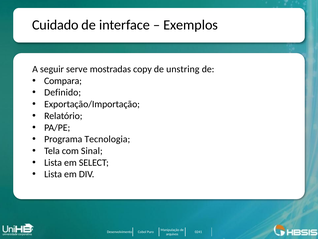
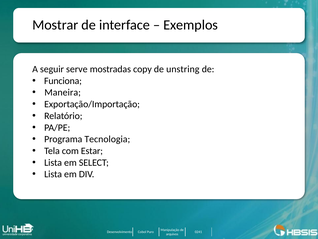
Cuidado: Cuidado -> Mostrar
Compara: Compara -> Funciona
Definido: Definido -> Maneira
Sinal: Sinal -> Estar
